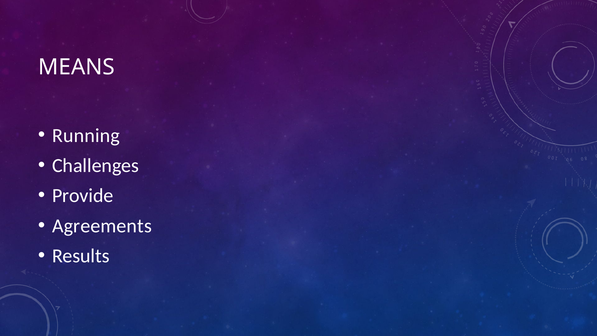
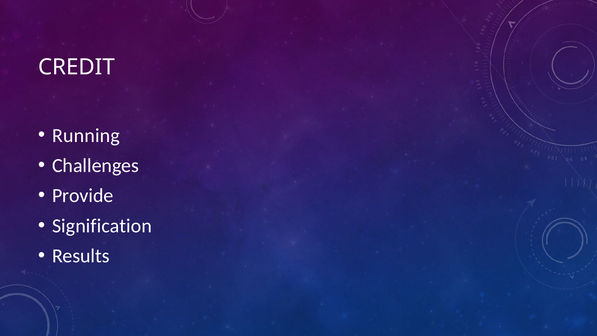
MEANS: MEANS -> CREDIT
Agreements: Agreements -> Signification
